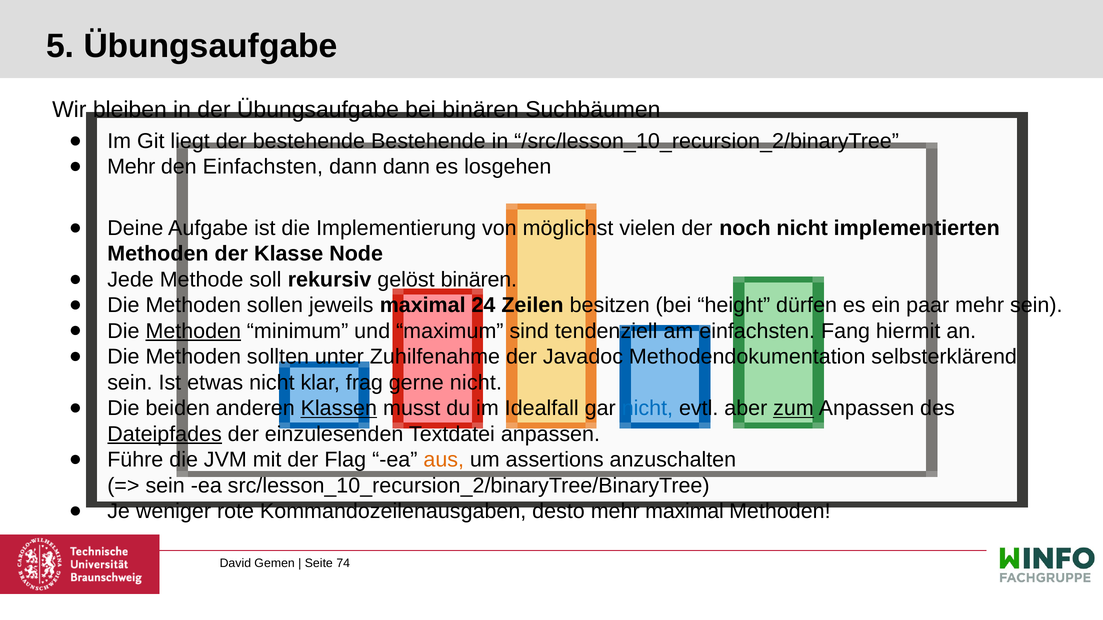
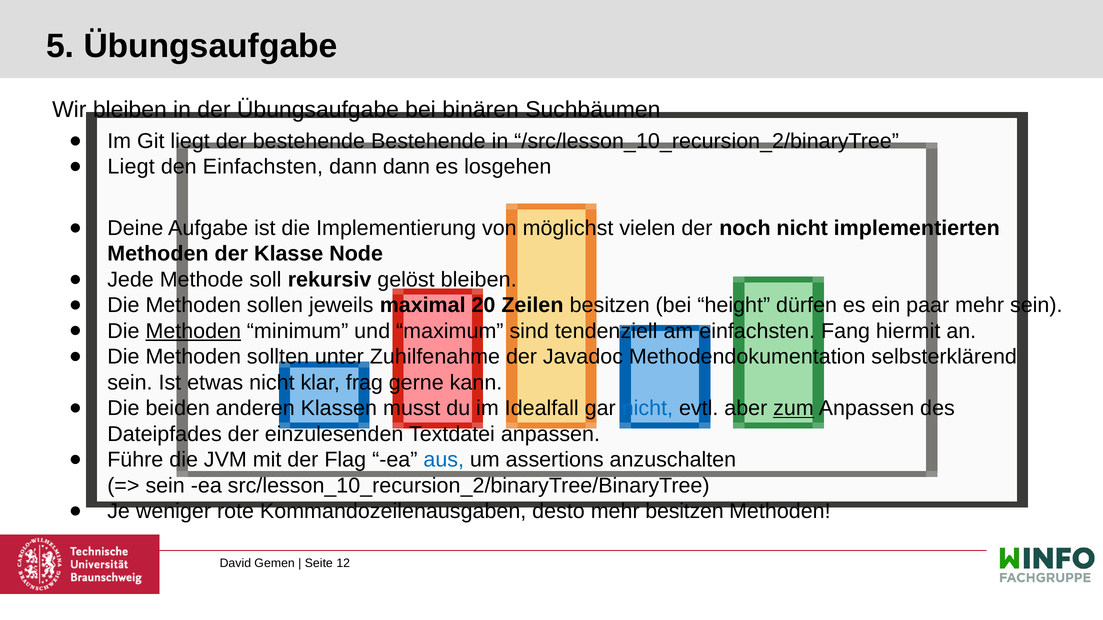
Mehr at (131, 167): Mehr -> Liegt
gelöst binären: binären -> bleiben
24: 24 -> 20
gerne nicht: nicht -> kann
Klassen underline: present -> none
Dateipfades underline: present -> none
aus colour: orange -> blue
mehr maximal: maximal -> besitzen
74: 74 -> 12
